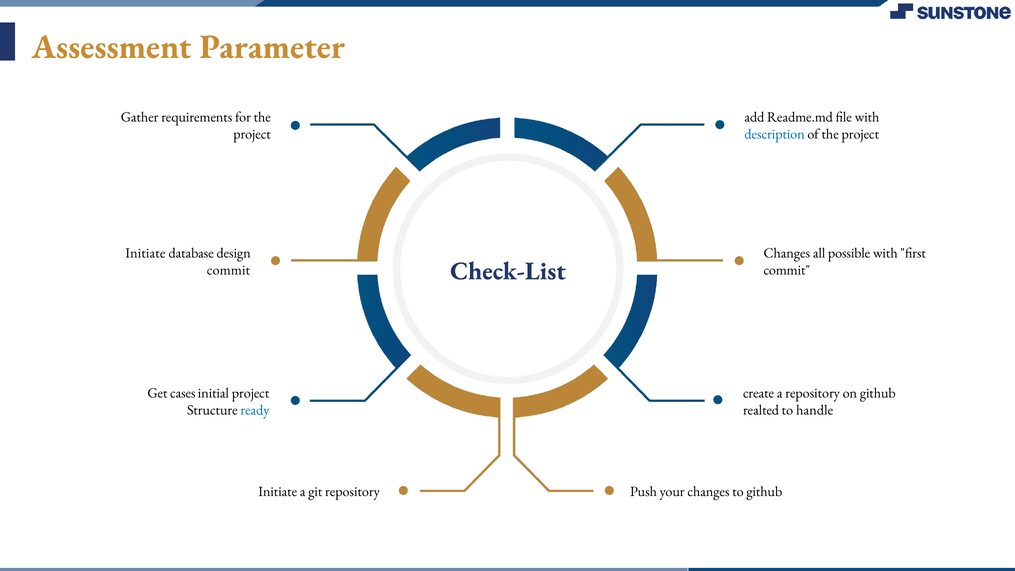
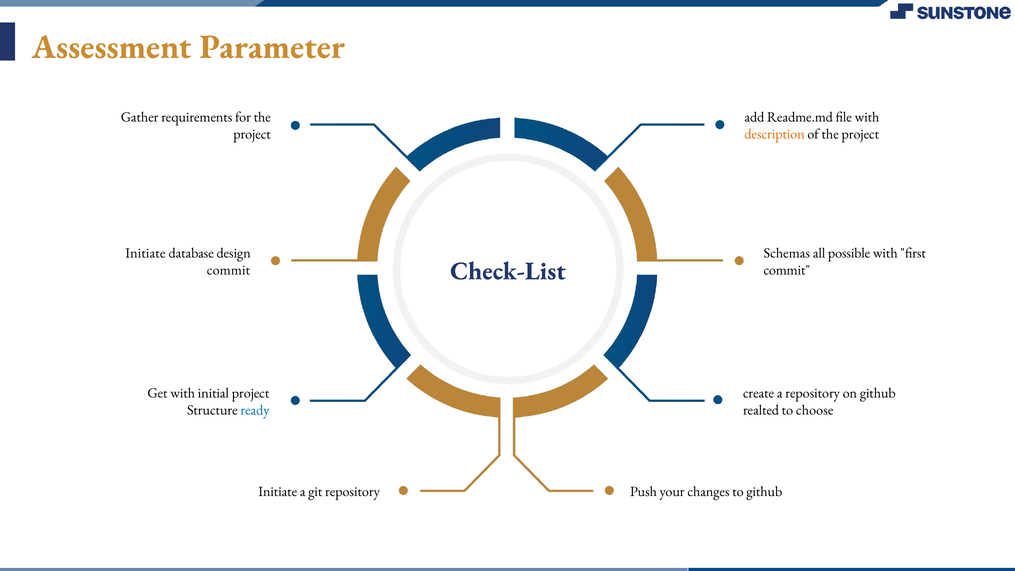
description colour: blue -> orange
Changes at (787, 253): Changes -> Schemas
Get cases: cases -> with
handle: handle -> choose
